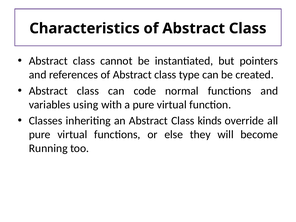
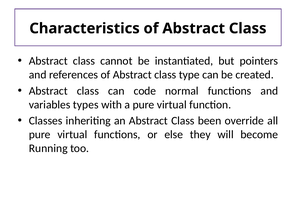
using: using -> types
kinds: kinds -> been
